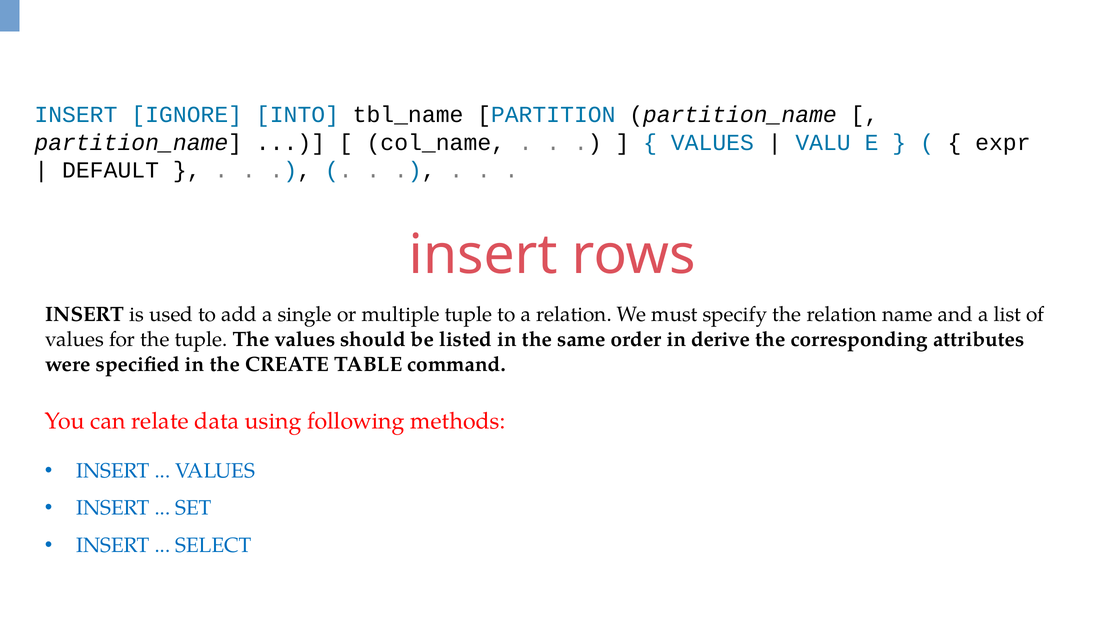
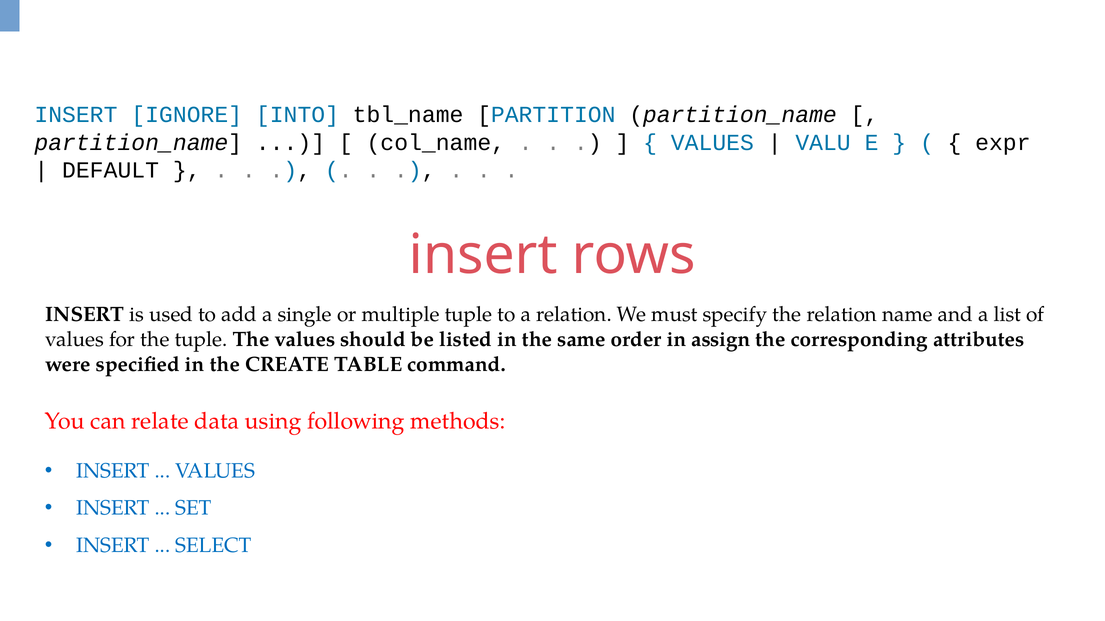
derive: derive -> assign
